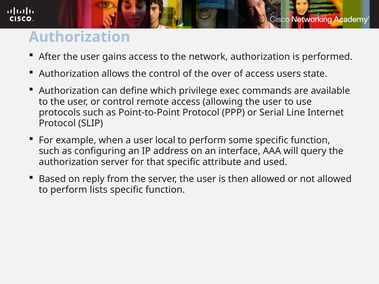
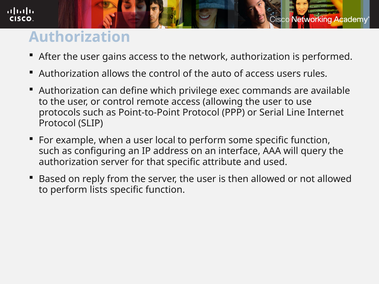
over: over -> auto
state: state -> rules
